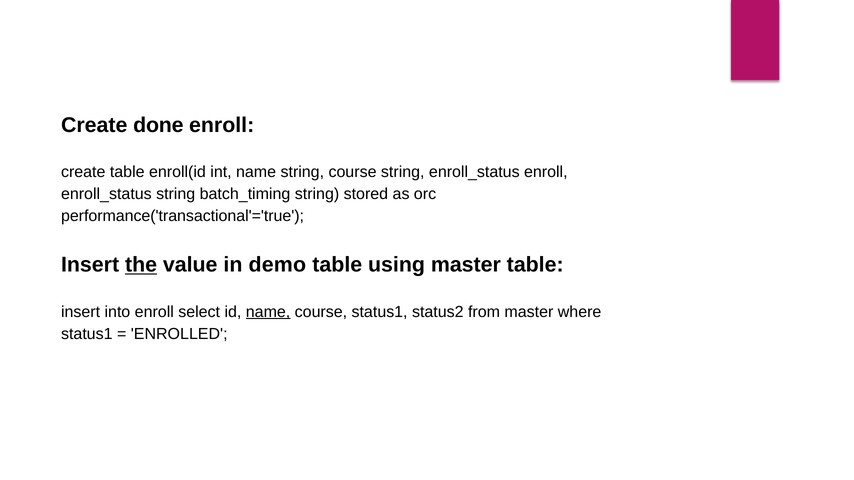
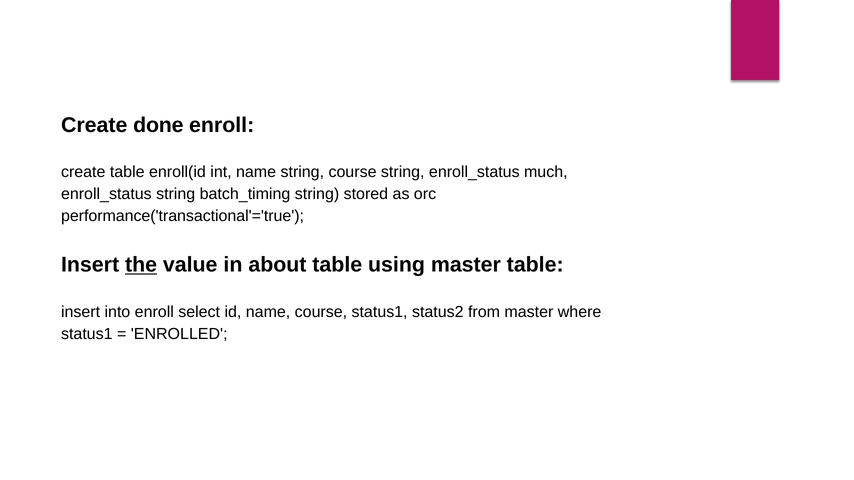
enroll_status enroll: enroll -> much
demo: demo -> about
name at (268, 312) underline: present -> none
